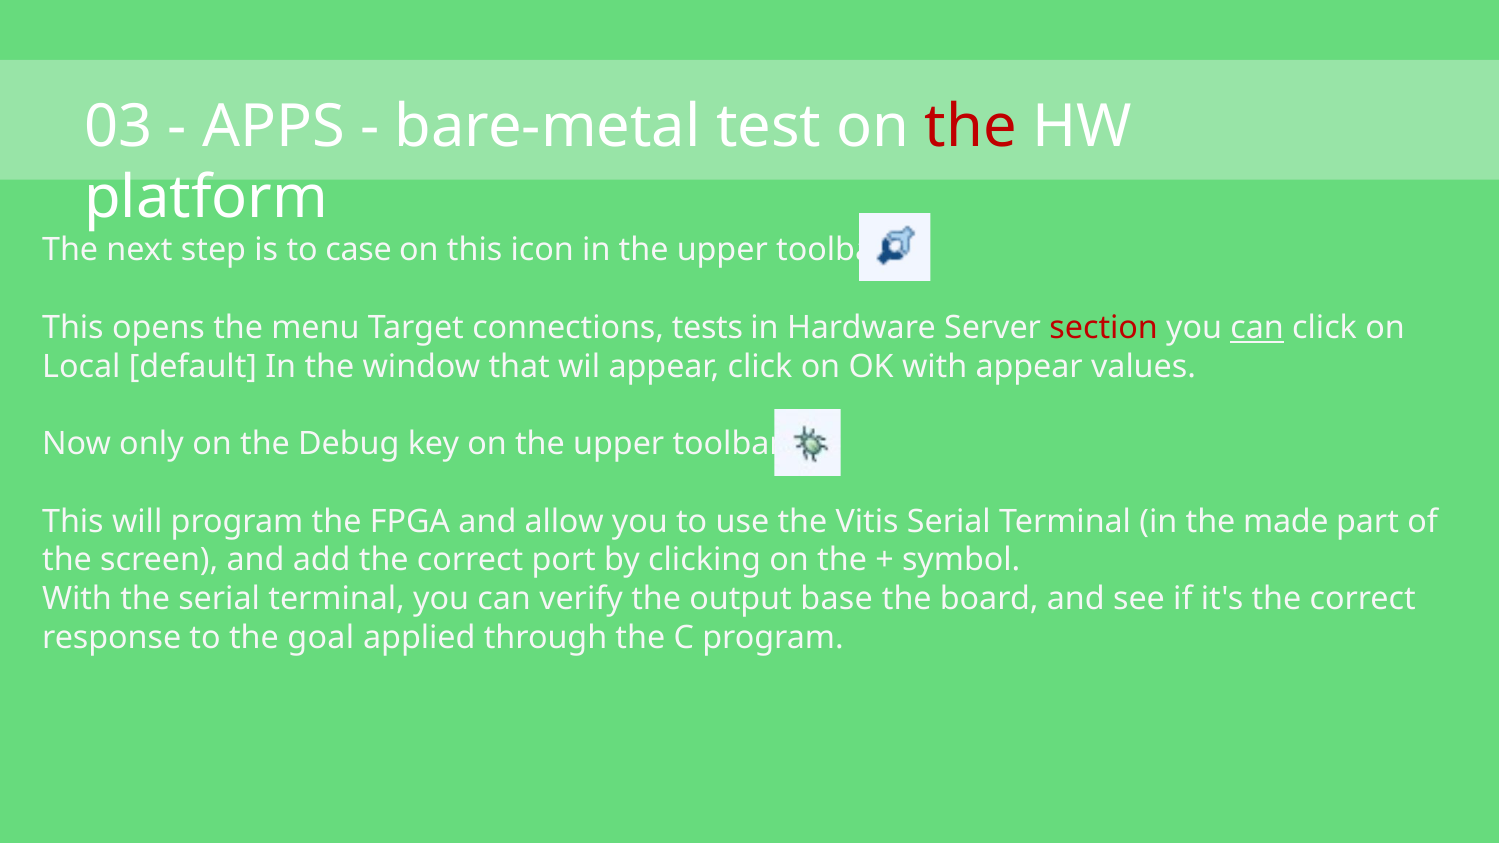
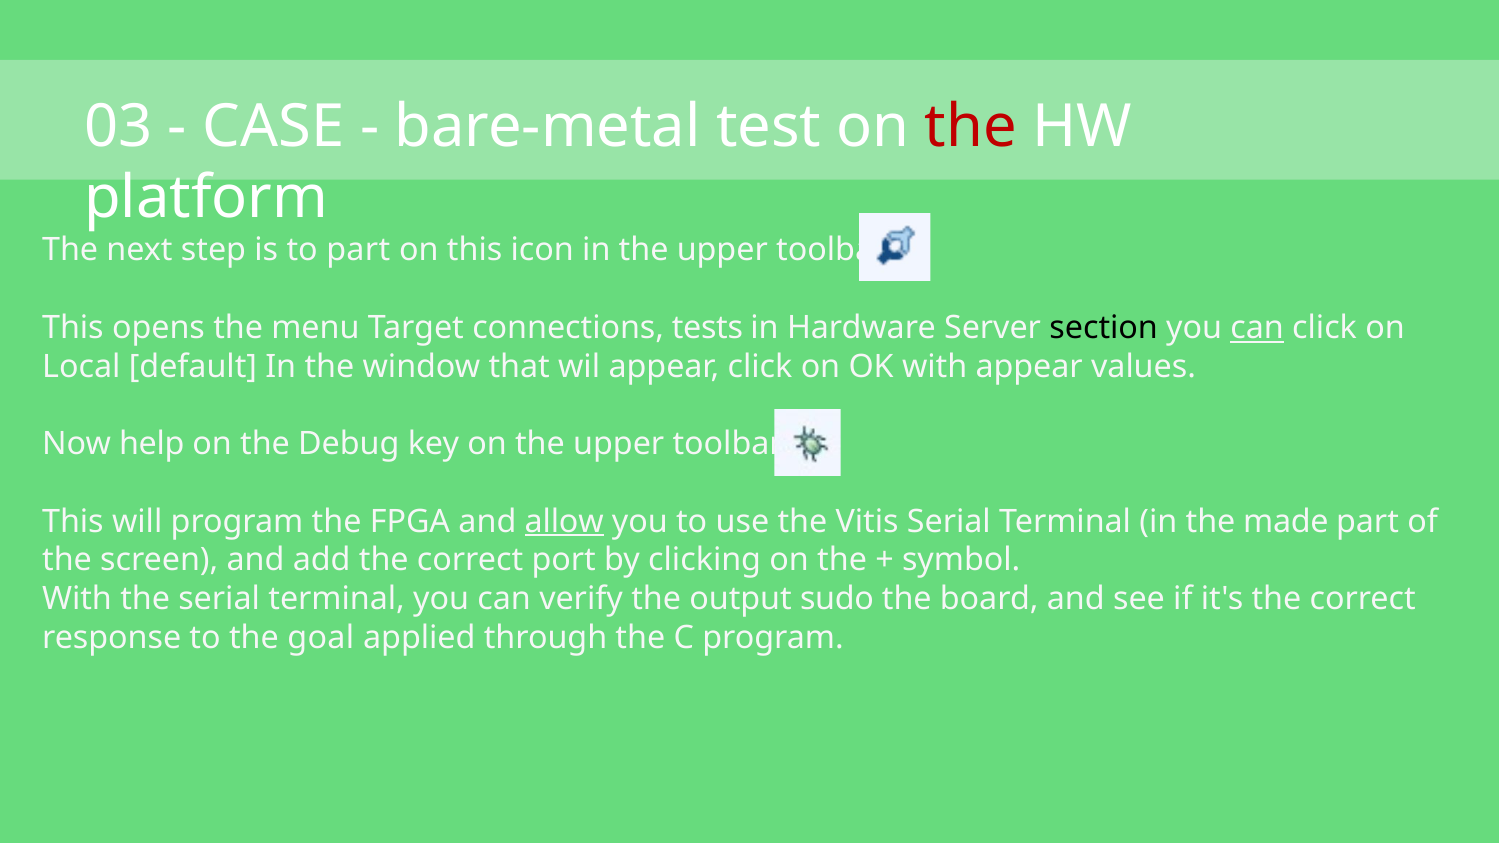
APPS: APPS -> CASE
to case: case -> part
section colour: red -> black
only: only -> help
allow underline: none -> present
base: base -> sudo
